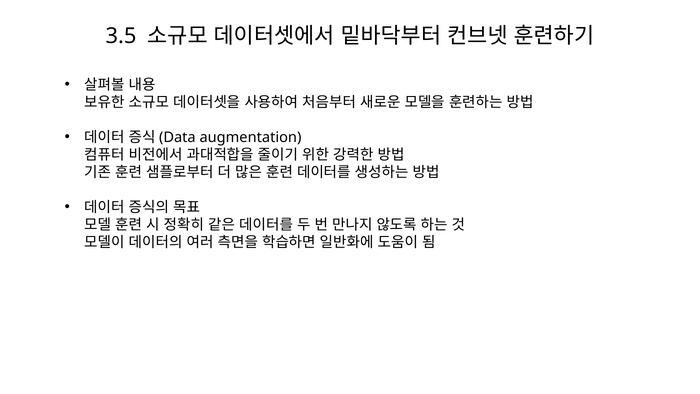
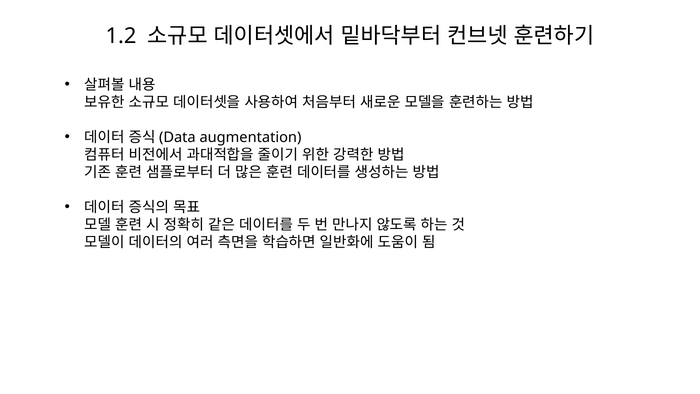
3.5: 3.5 -> 1.2
